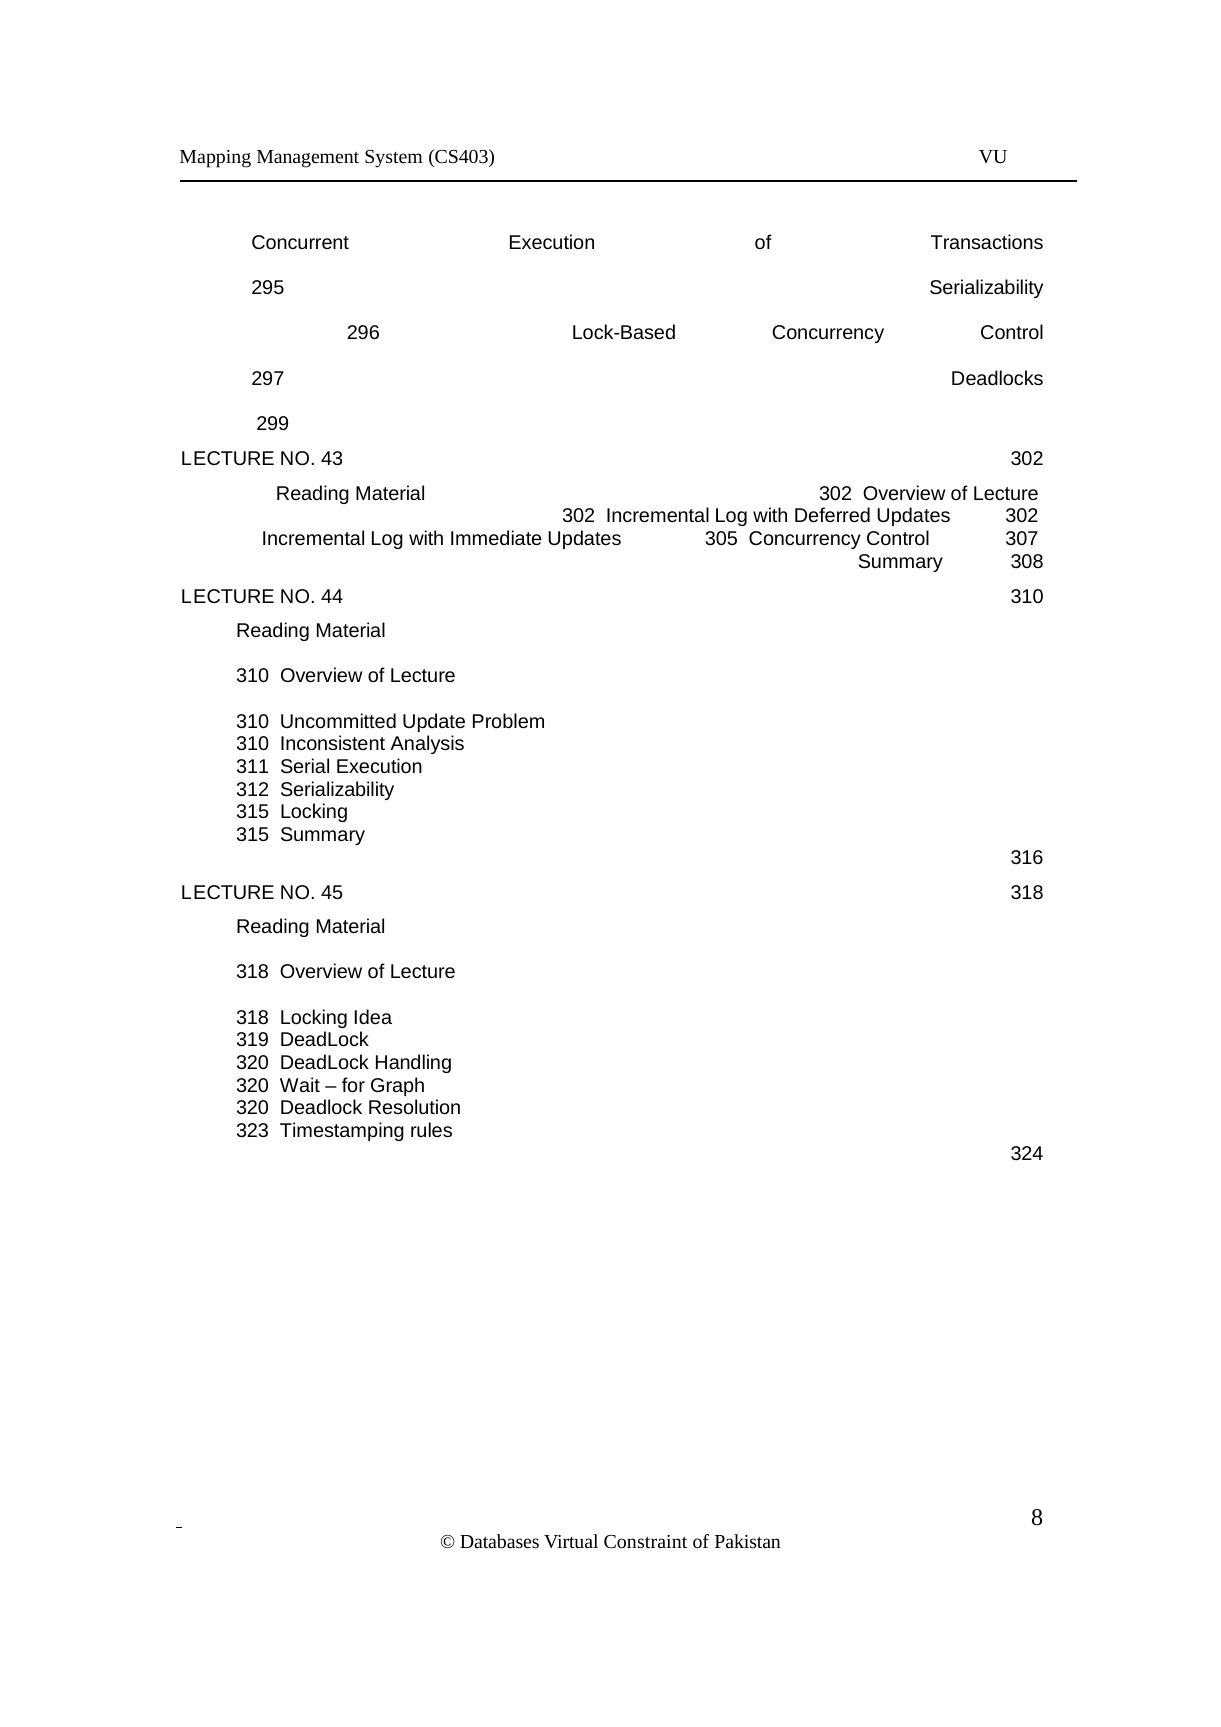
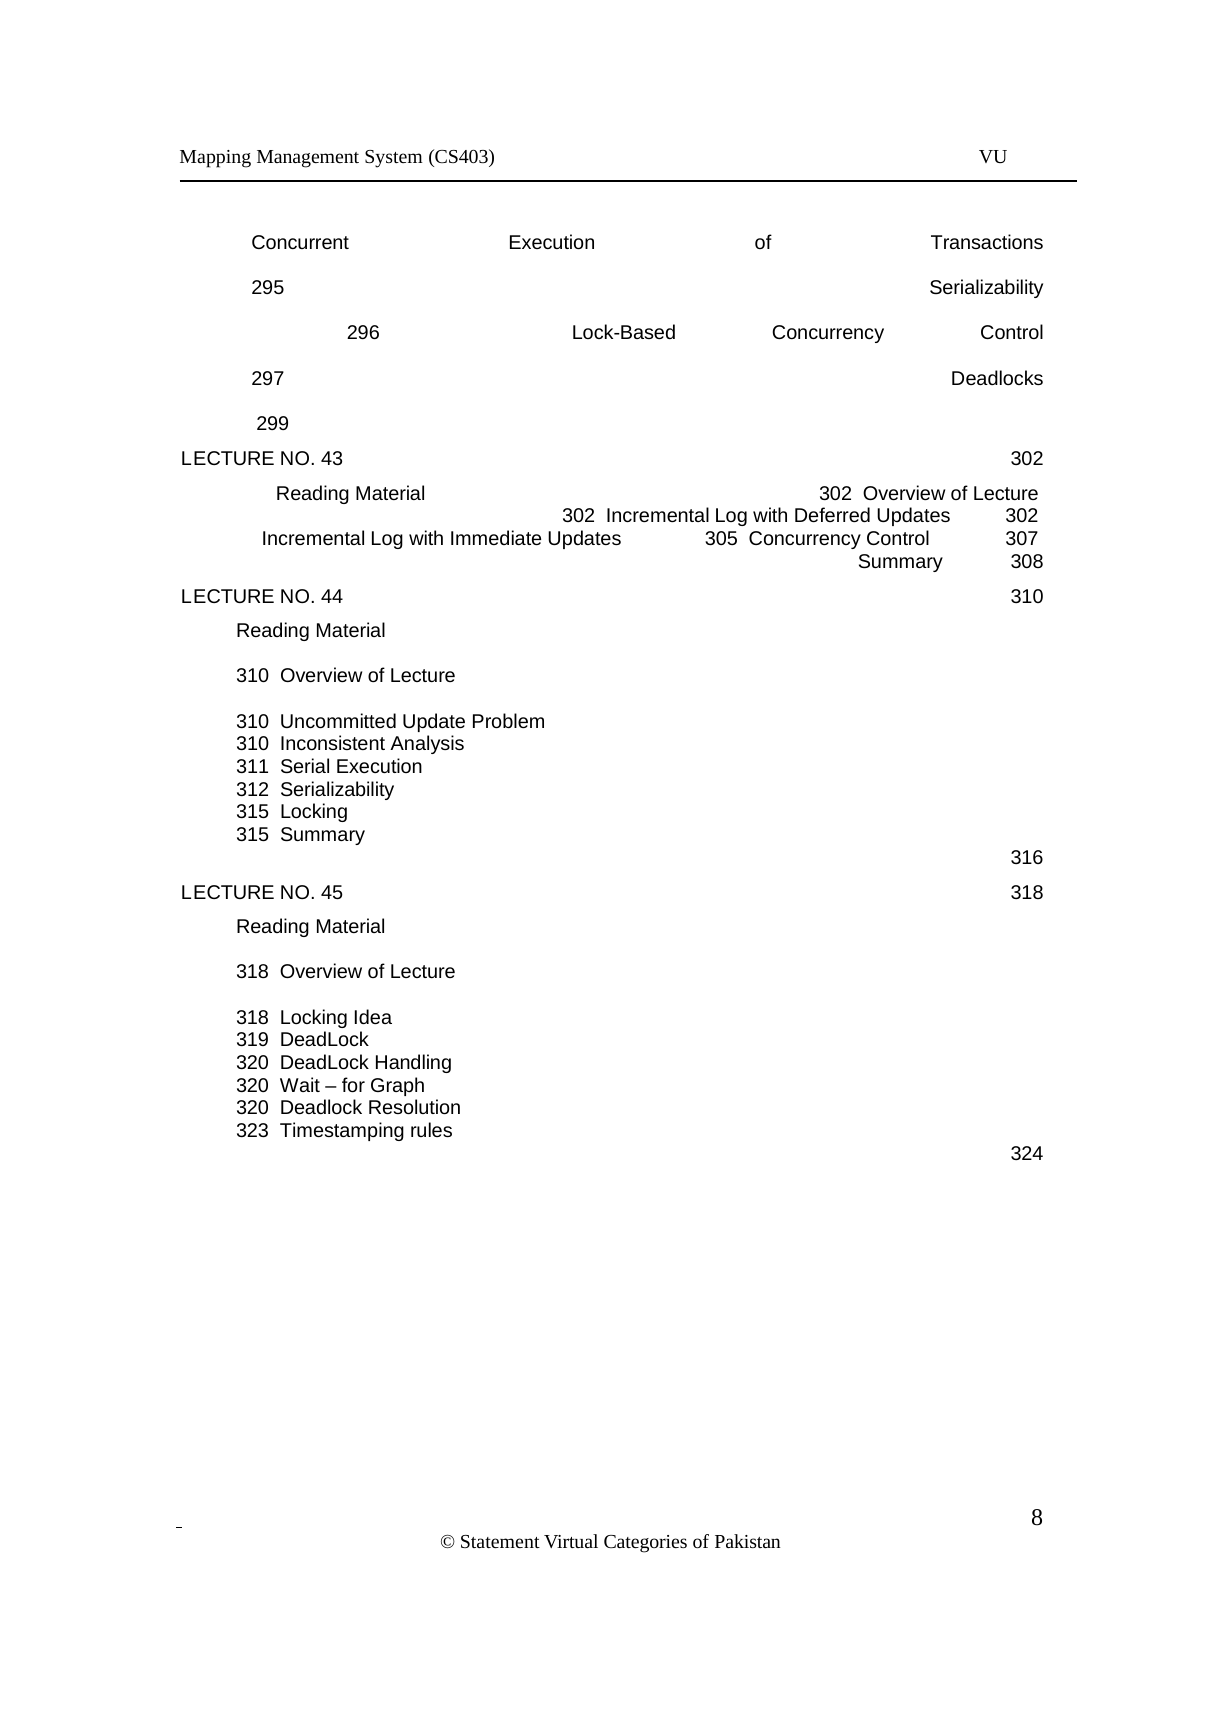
Databases: Databases -> Statement
Constraint: Constraint -> Categories
